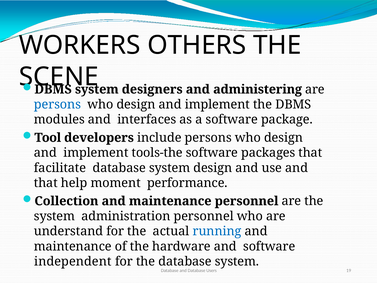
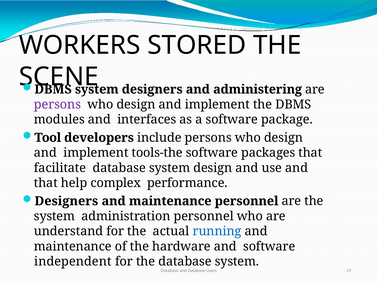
OTHERS: OTHERS -> STORED
persons at (57, 104) colour: blue -> purple
moment: moment -> complex
Collection at (66, 201): Collection -> Designers
